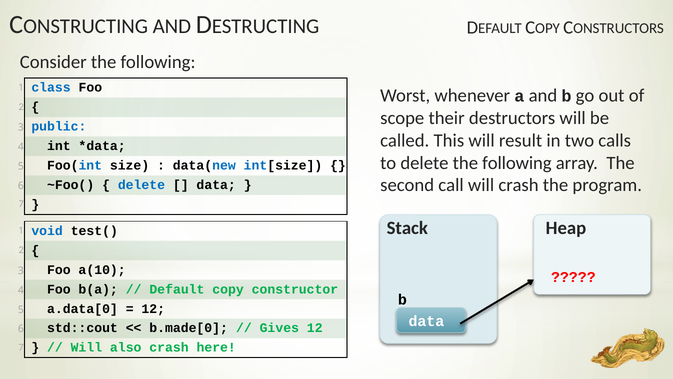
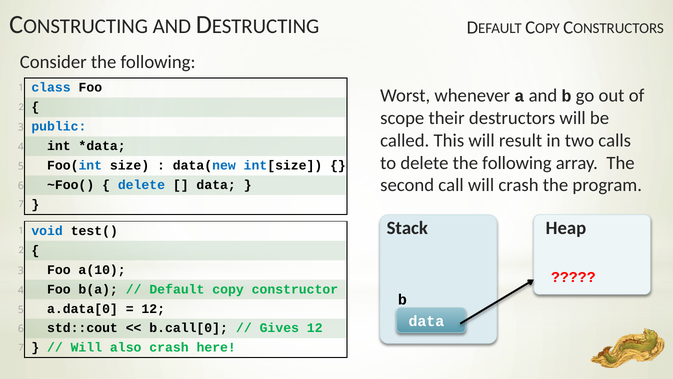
b.made[0: b.made[0 -> b.call[0
